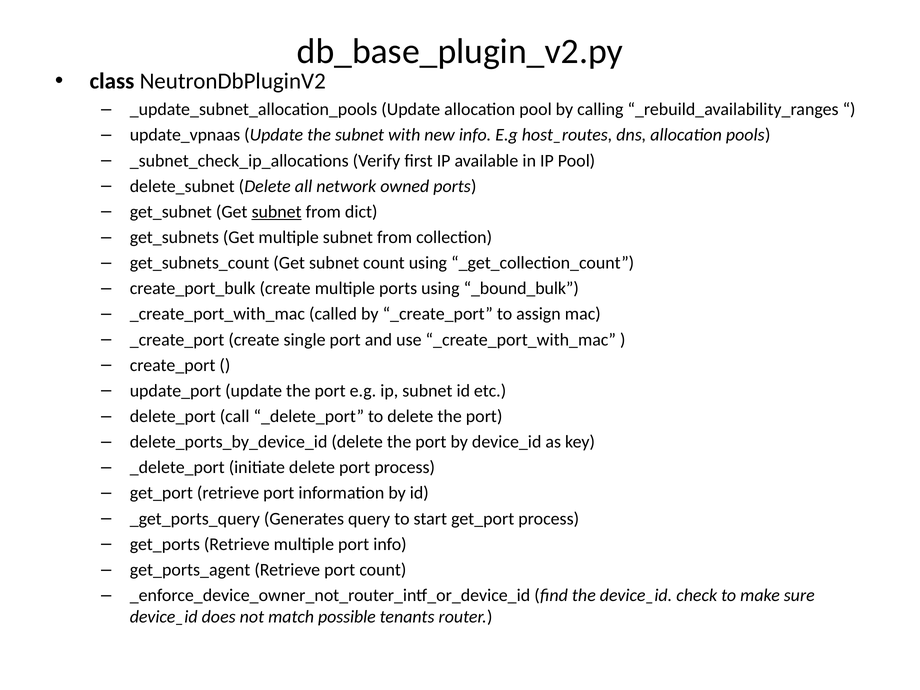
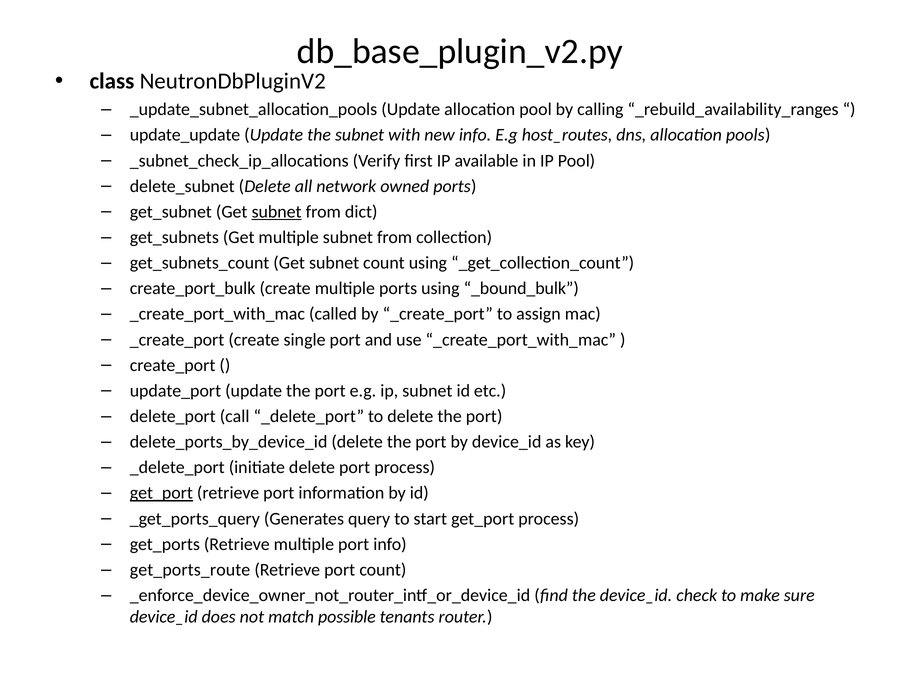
update_vpnaas: update_vpnaas -> update_update
get_port at (161, 493) underline: none -> present
get_ports_agent: get_ports_agent -> get_ports_route
